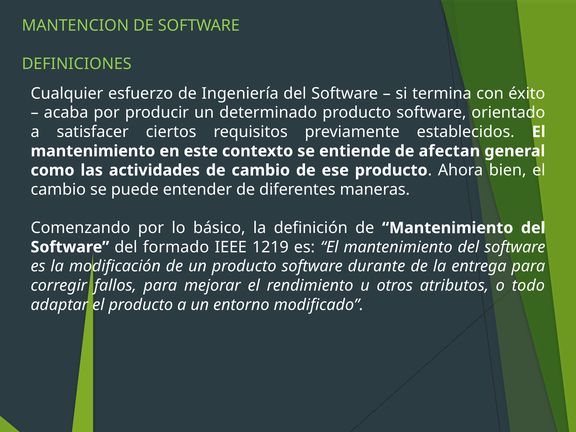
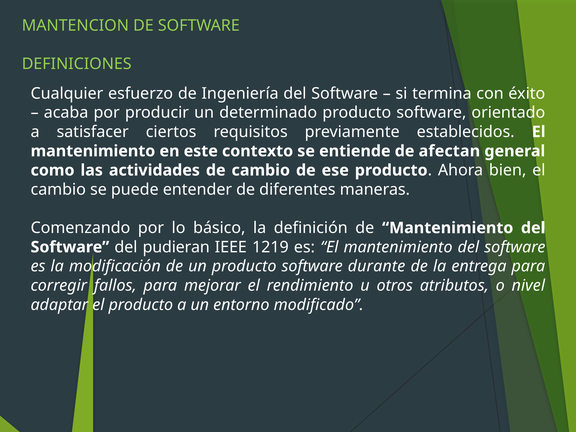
formado: formado -> pudieran
todo: todo -> nivel
